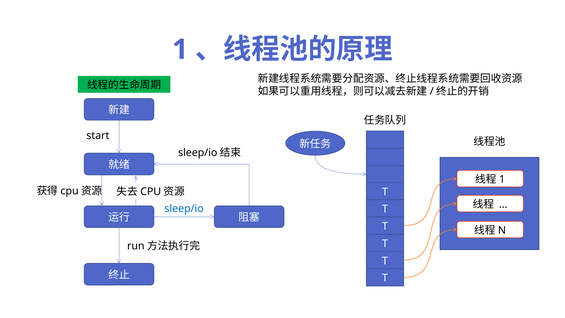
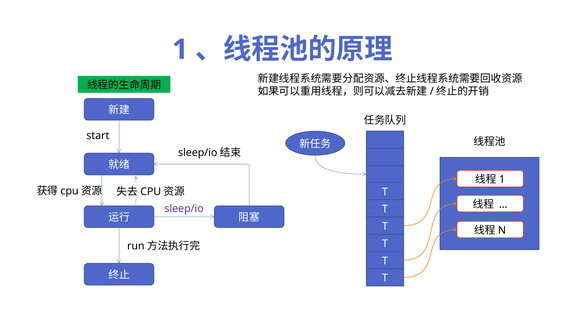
sleep/io colour: blue -> purple
